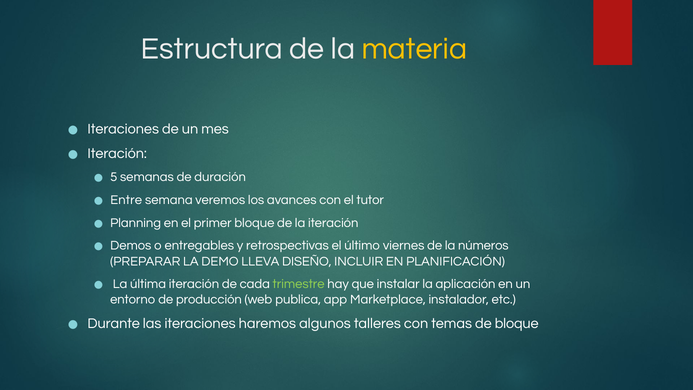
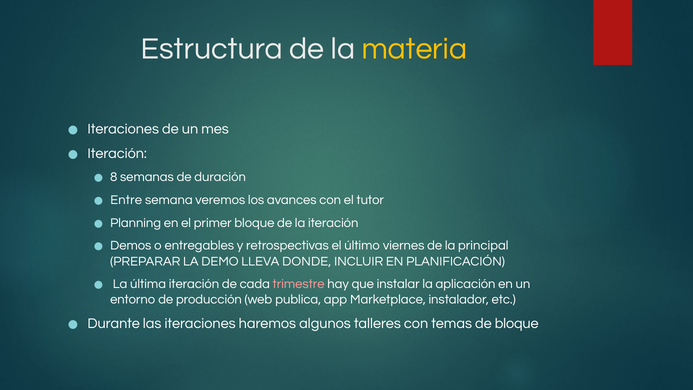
5: 5 -> 8
números: números -> principal
DISEÑO: DISEÑO -> DONDE
trimestre colour: light green -> pink
